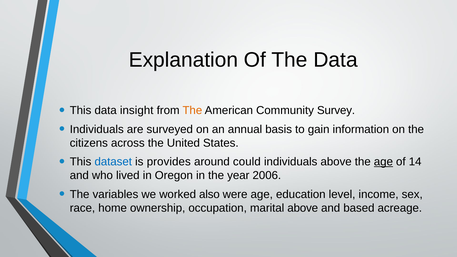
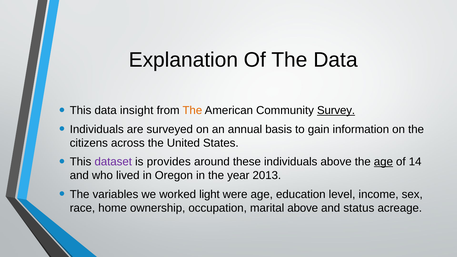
Survey underline: none -> present
dataset colour: blue -> purple
could: could -> these
2006: 2006 -> 2013
also: also -> light
based: based -> status
